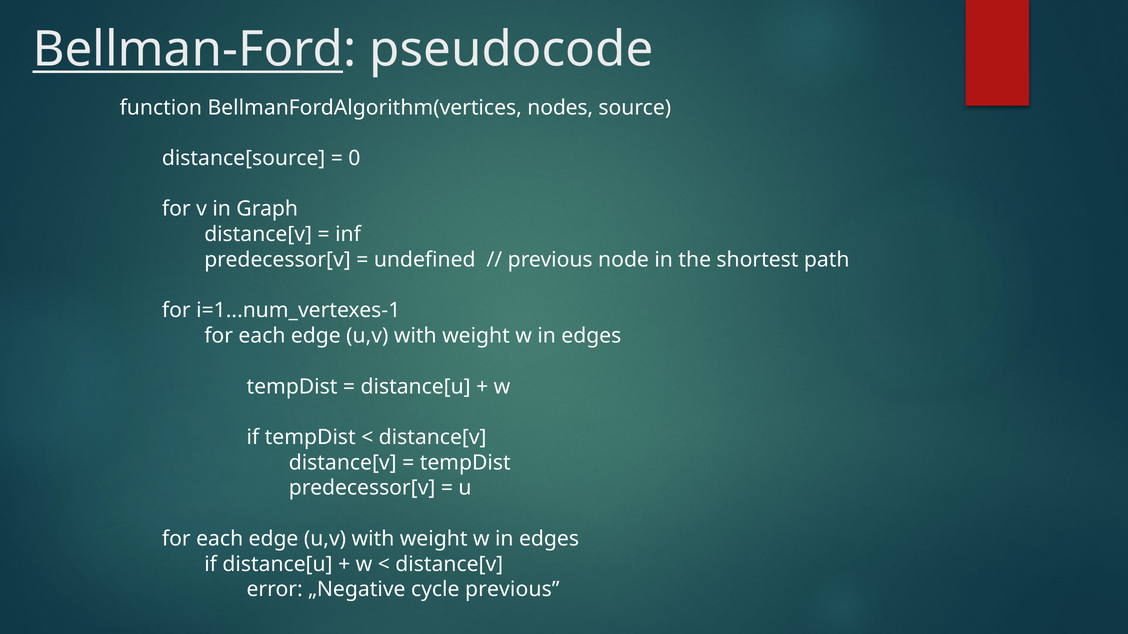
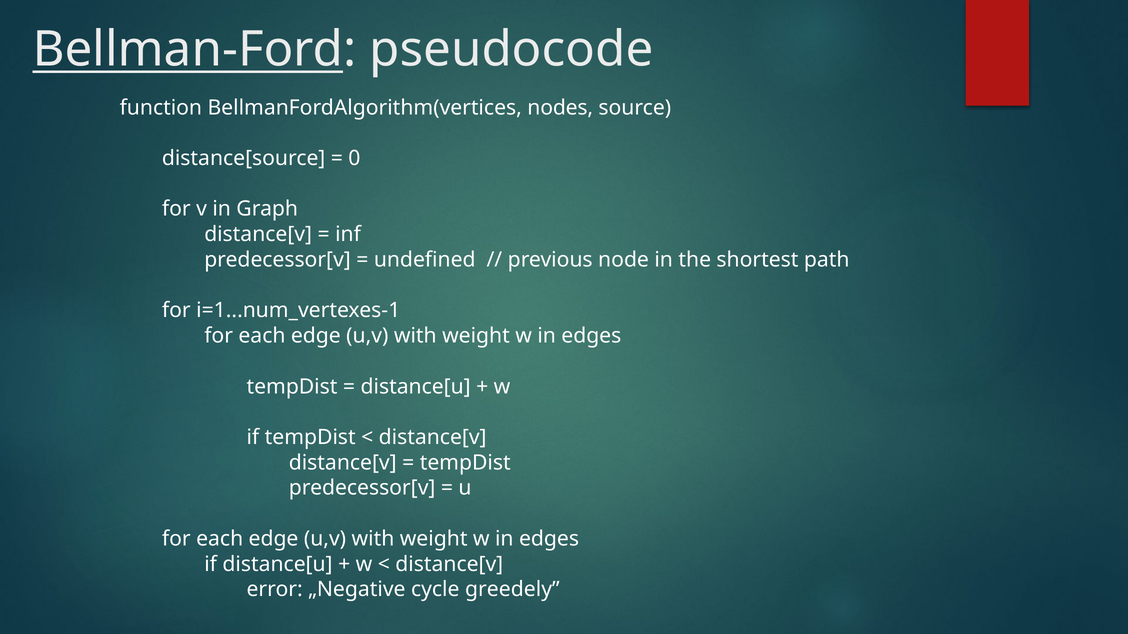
cycle previous: previous -> greedely
